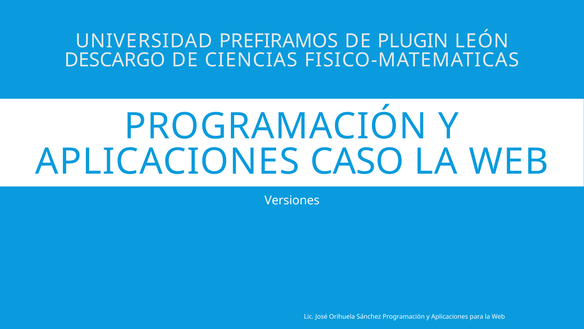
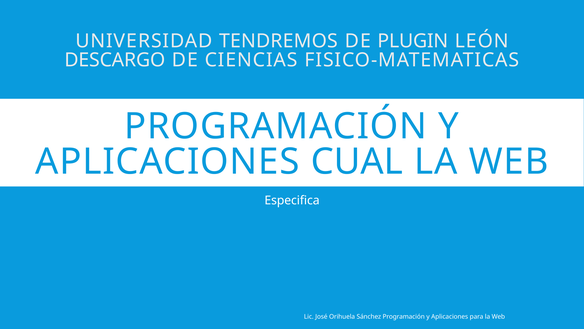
PREFIRAMOS: PREFIRAMOS -> TENDREMOS
CASO: CASO -> CUAL
Versiones: Versiones -> Especifica
